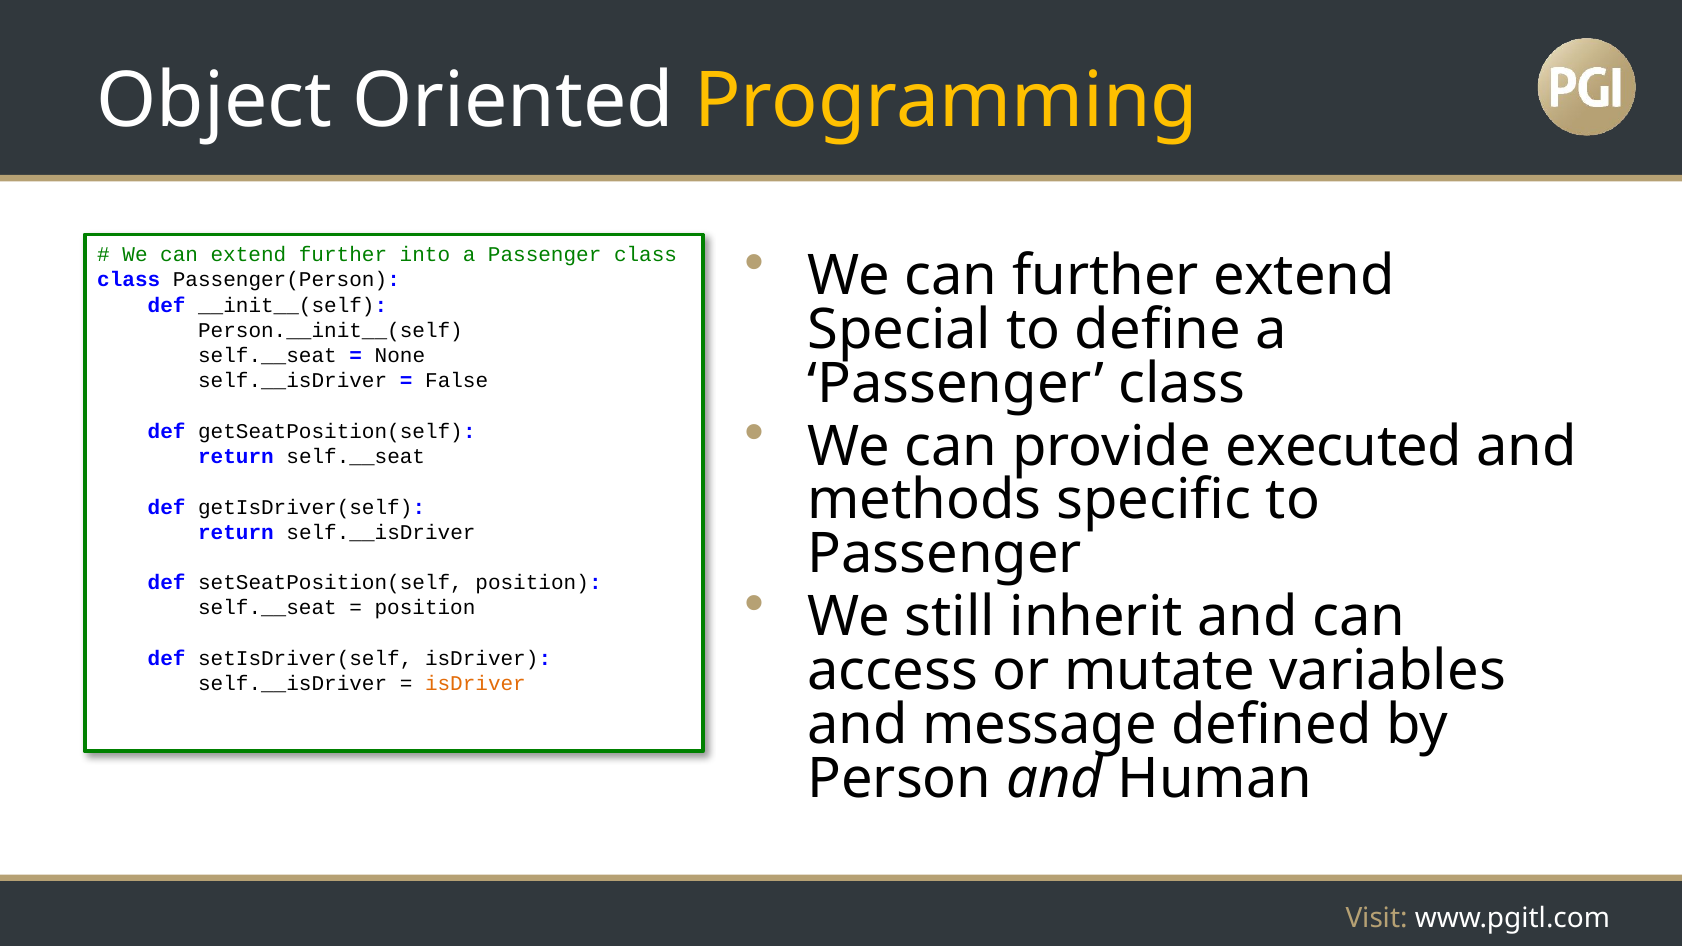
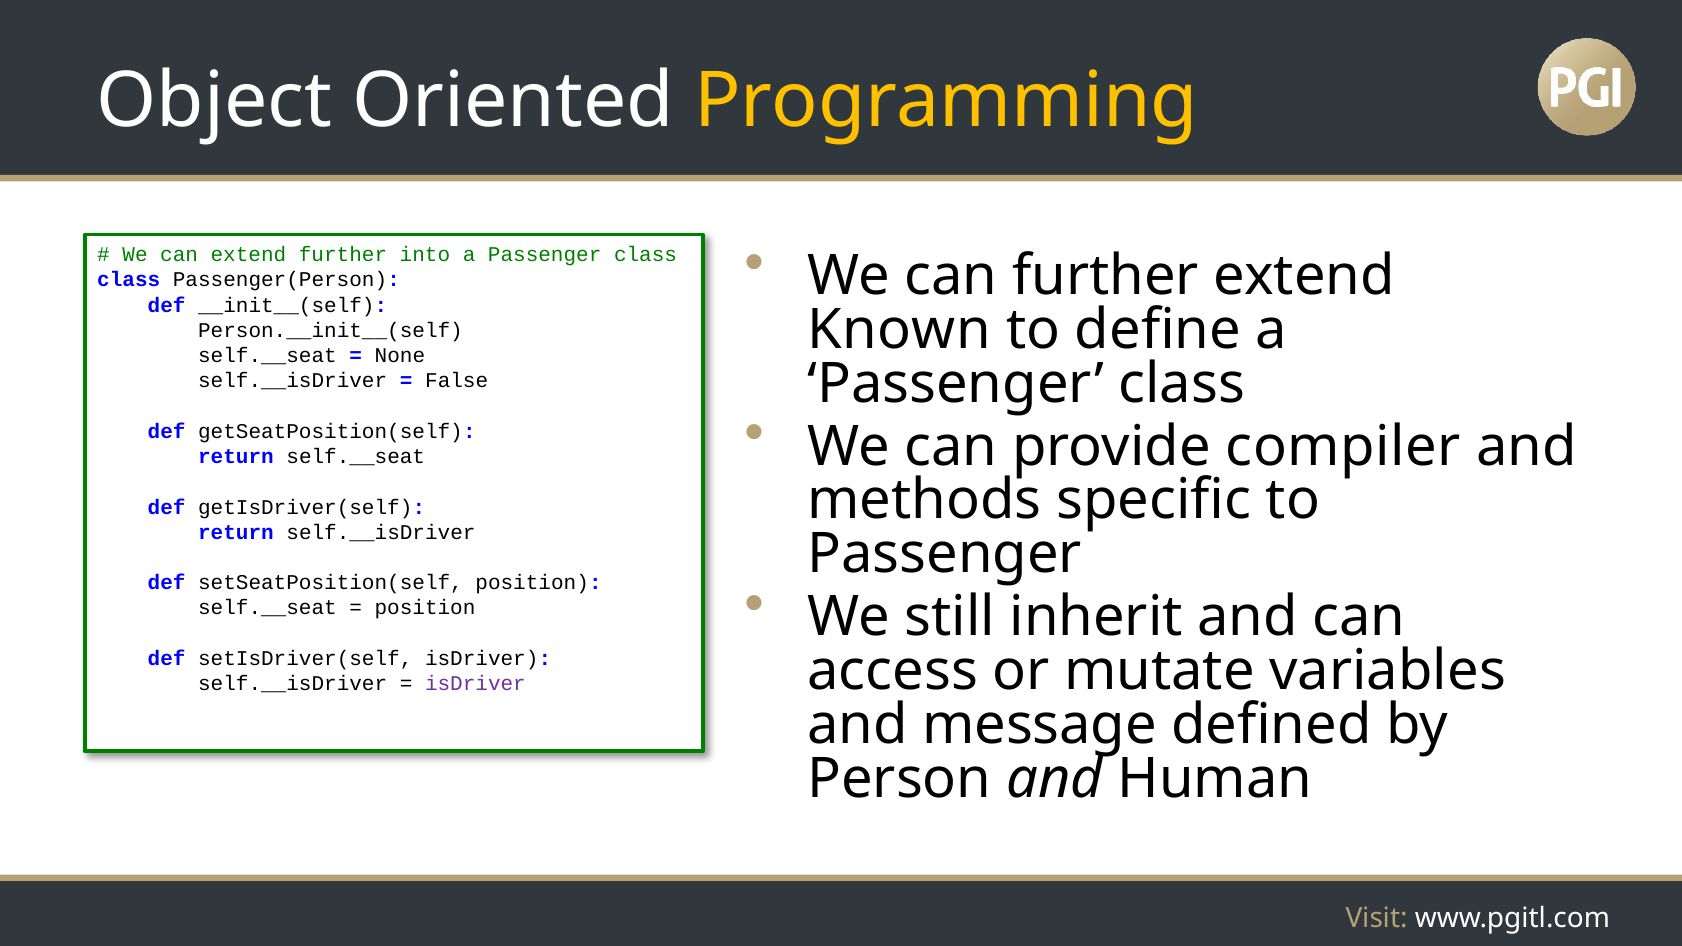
Special: Special -> Known
executed: executed -> compiler
isDriver at (475, 684) colour: orange -> purple
